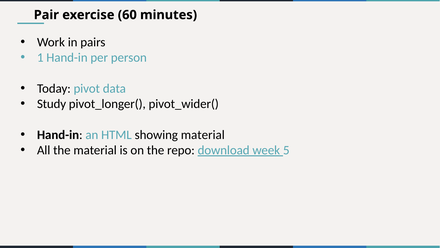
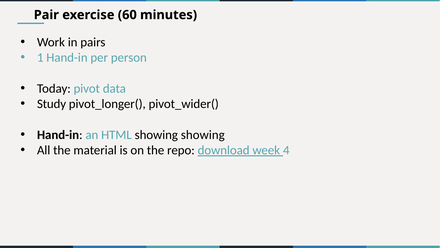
showing material: material -> showing
5: 5 -> 4
